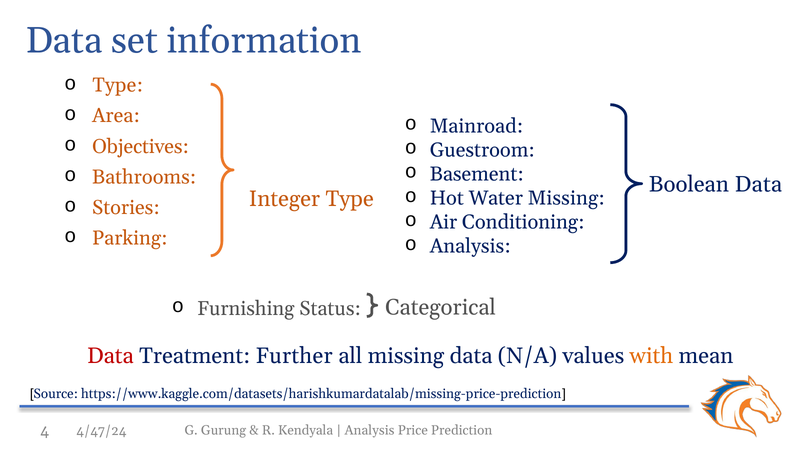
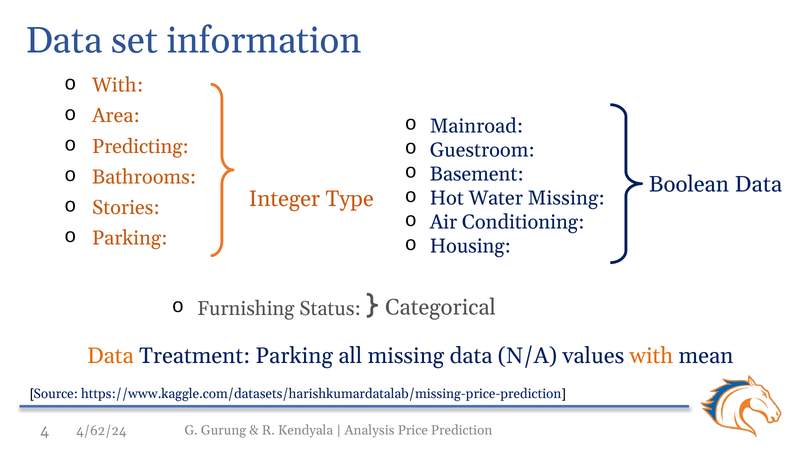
Type at (118, 85): Type -> With
Objectives: Objectives -> Predicting
Analysis at (470, 246): Analysis -> Housing
Data at (110, 355) colour: red -> orange
Treatment Further: Further -> Parking
4/47/24: 4/47/24 -> 4/62/24
